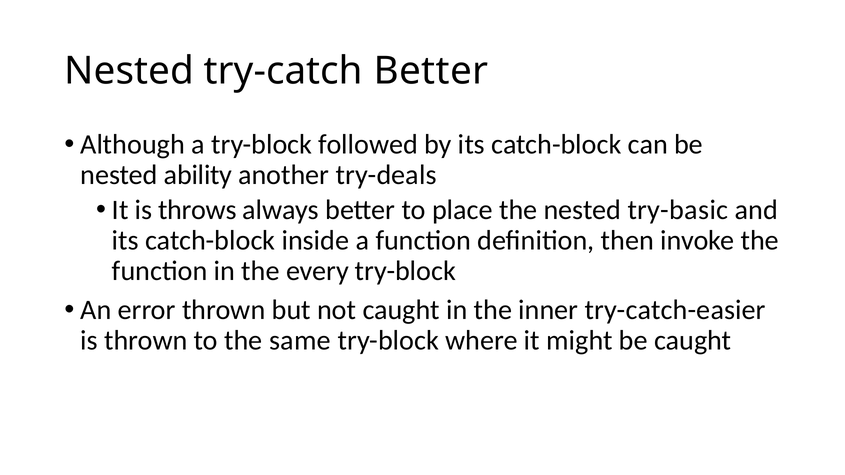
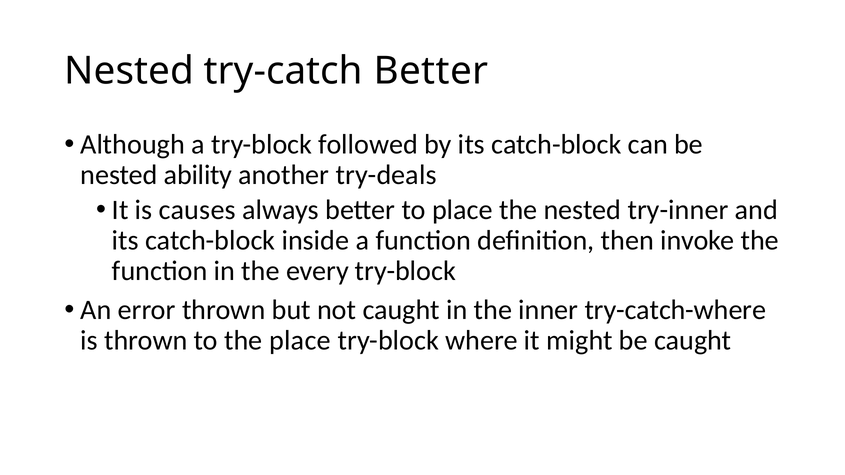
throws: throws -> causes
try-basic: try-basic -> try-inner
try-catch-easier: try-catch-easier -> try-catch-where
the same: same -> place
